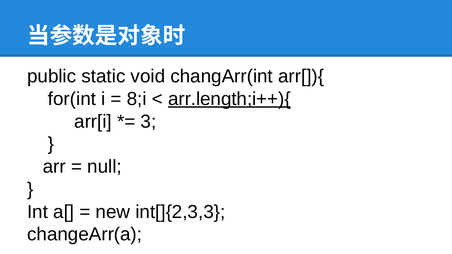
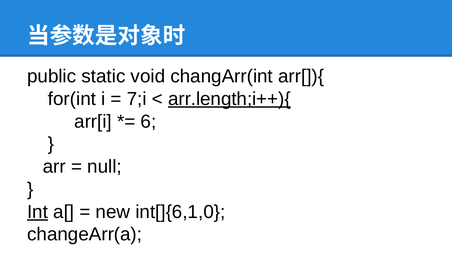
8;i: 8;i -> 7;i
3: 3 -> 6
Int underline: none -> present
int[]{2,3,3: int[]{2,3,3 -> int[]{6,1,0
